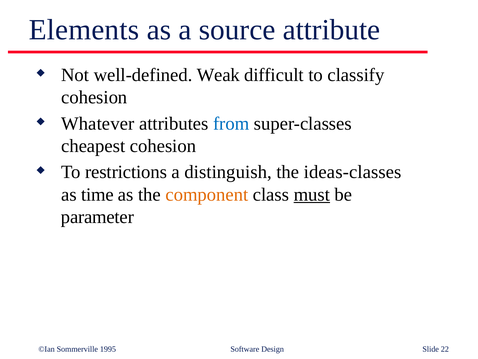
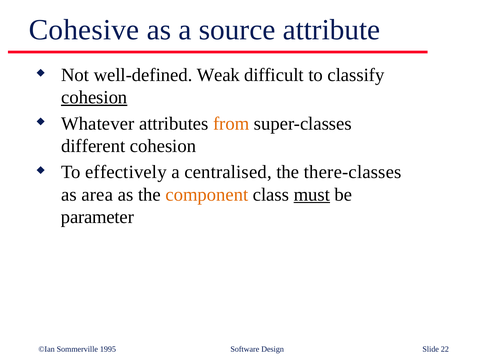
Elements: Elements -> Cohesive
cohesion at (94, 97) underline: none -> present
from colour: blue -> orange
cheapest: cheapest -> different
restrictions: restrictions -> effectively
distinguish: distinguish -> centralised
ideas-classes: ideas-classes -> there-classes
time: time -> area
